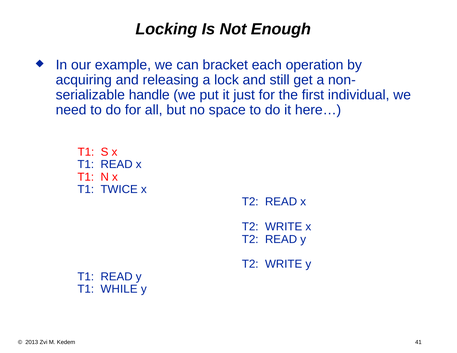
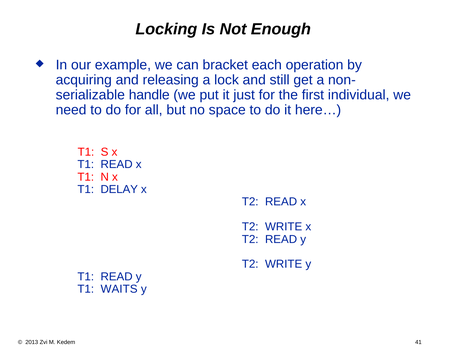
TWICE: TWICE -> DELAY
WHILE: WHILE -> WAITS
